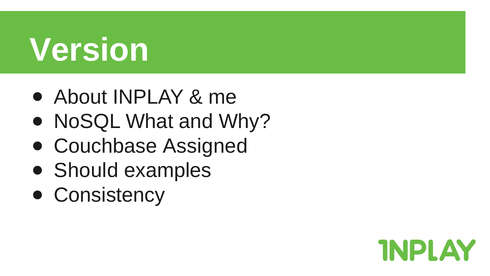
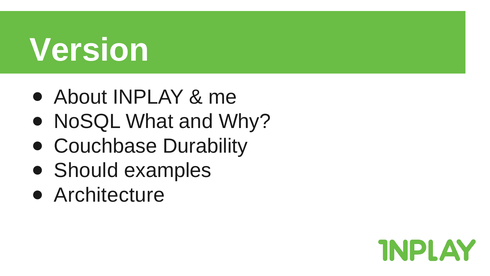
Assigned: Assigned -> Durability
Consistency: Consistency -> Architecture
